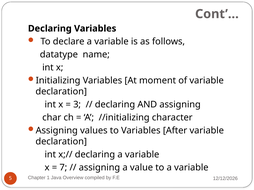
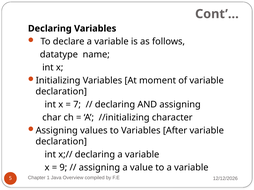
3: 3 -> 7
7: 7 -> 9
